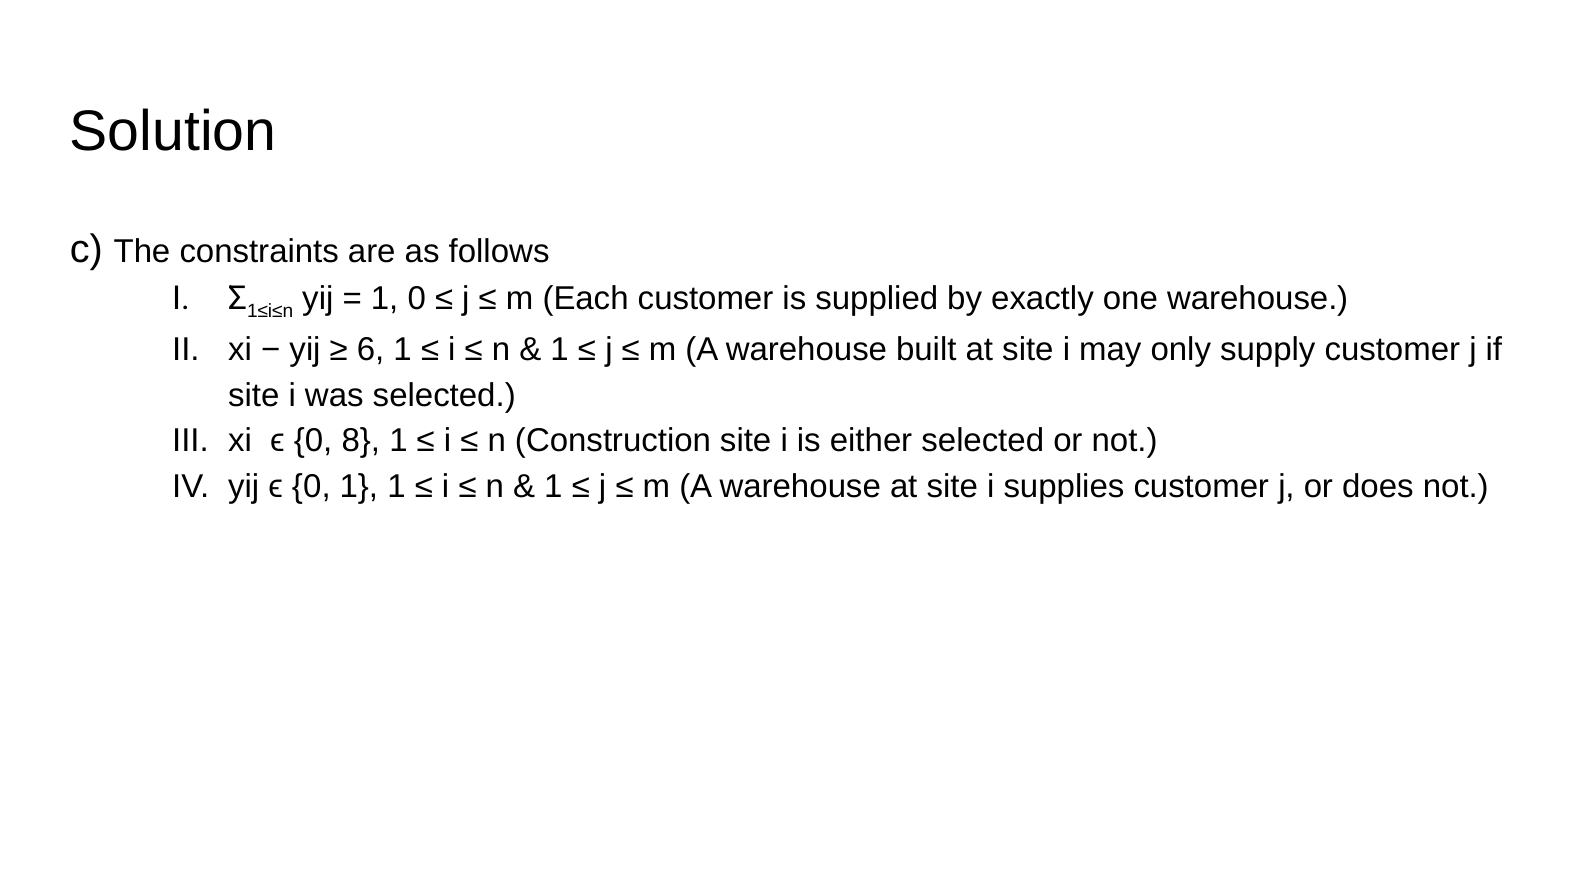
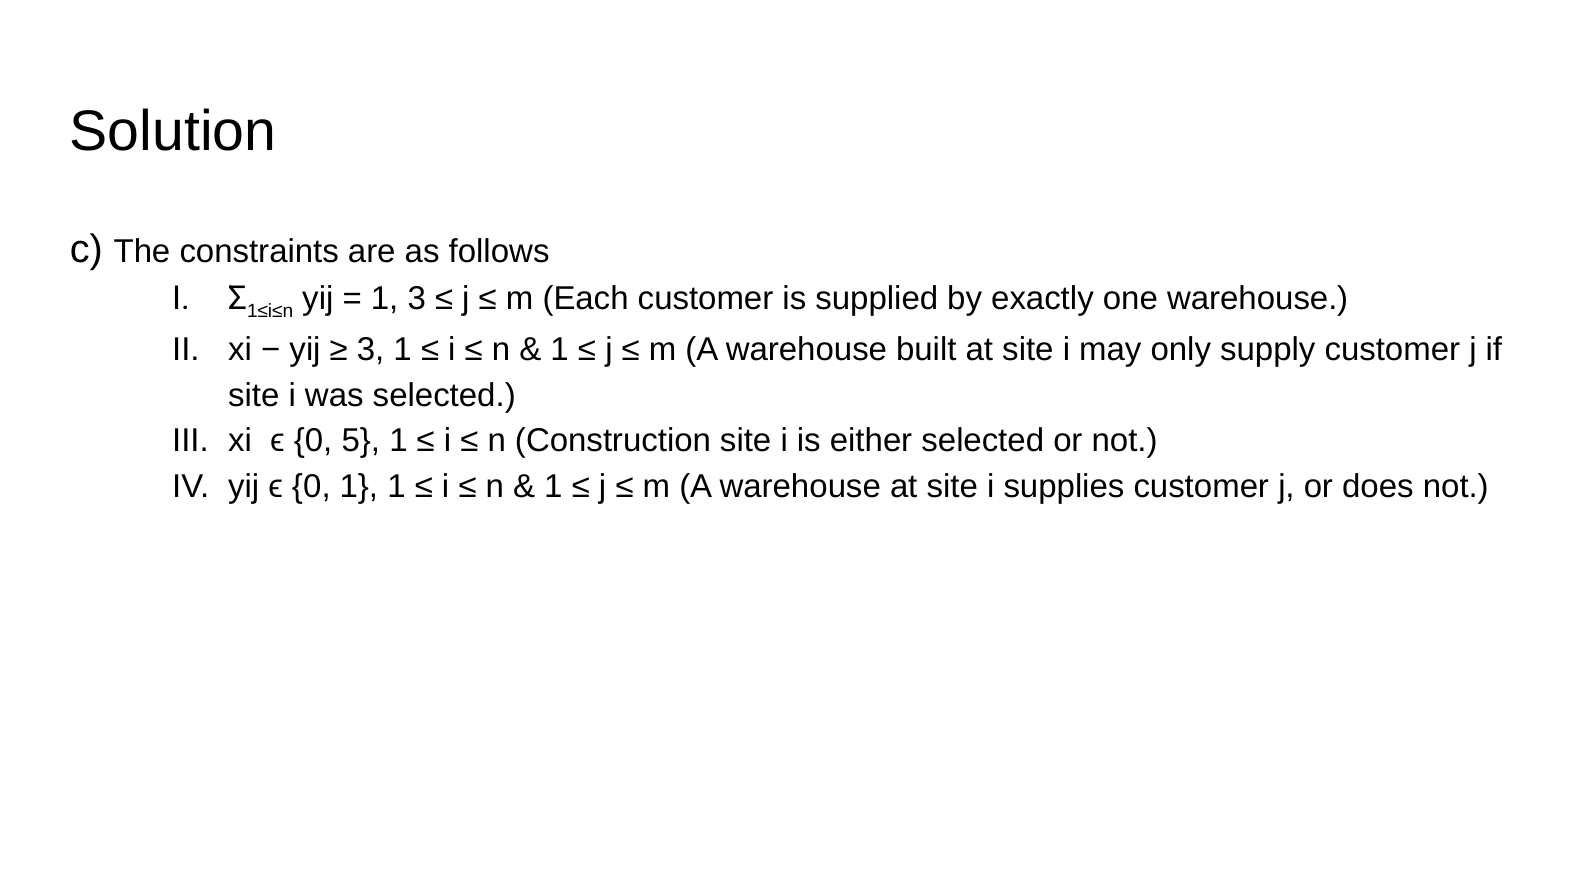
1 0: 0 -> 3
6 at (371, 350): 6 -> 3
8: 8 -> 5
